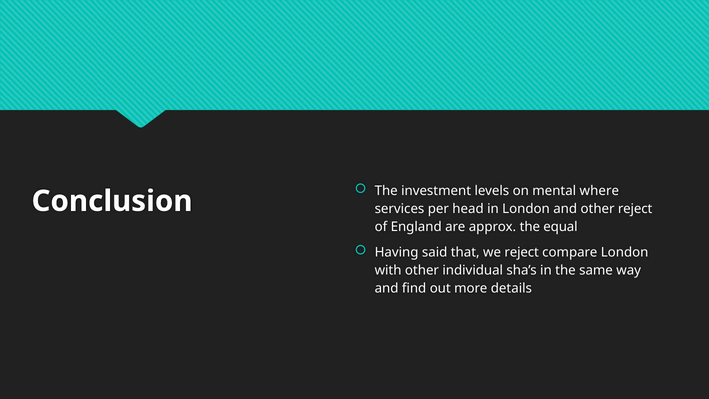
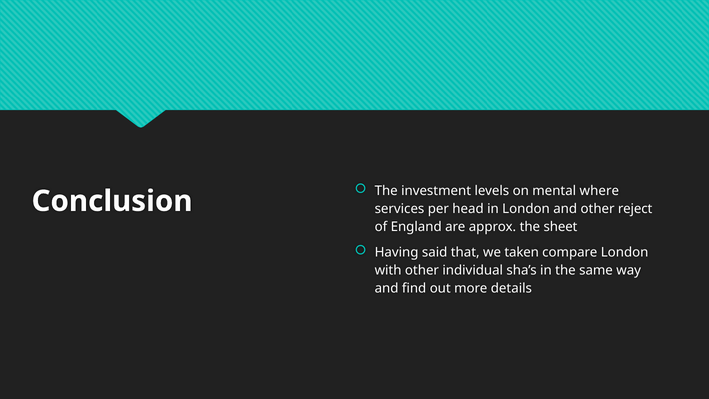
equal: equal -> sheet
we reject: reject -> taken
